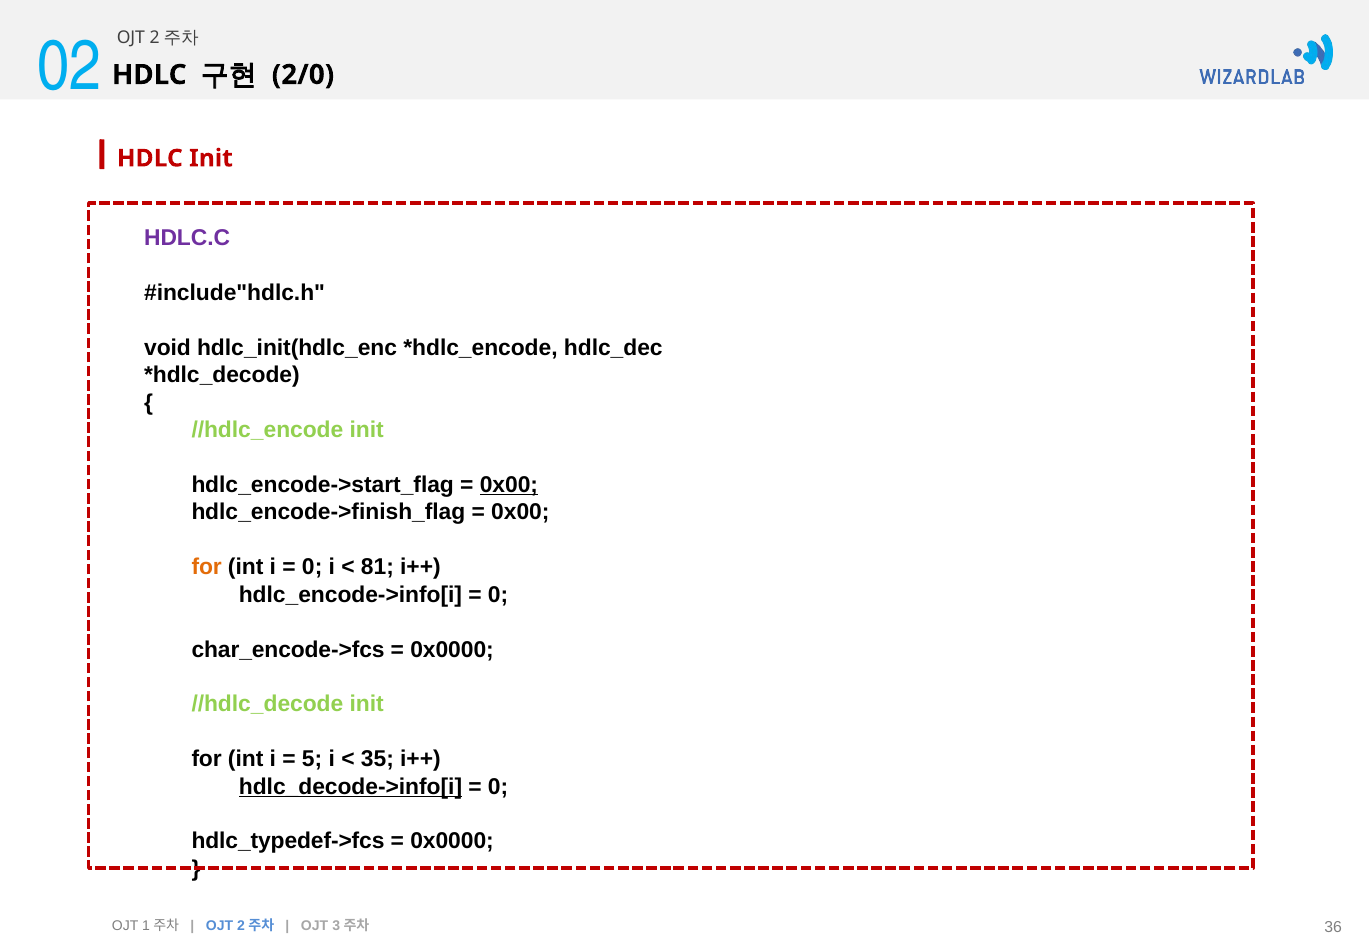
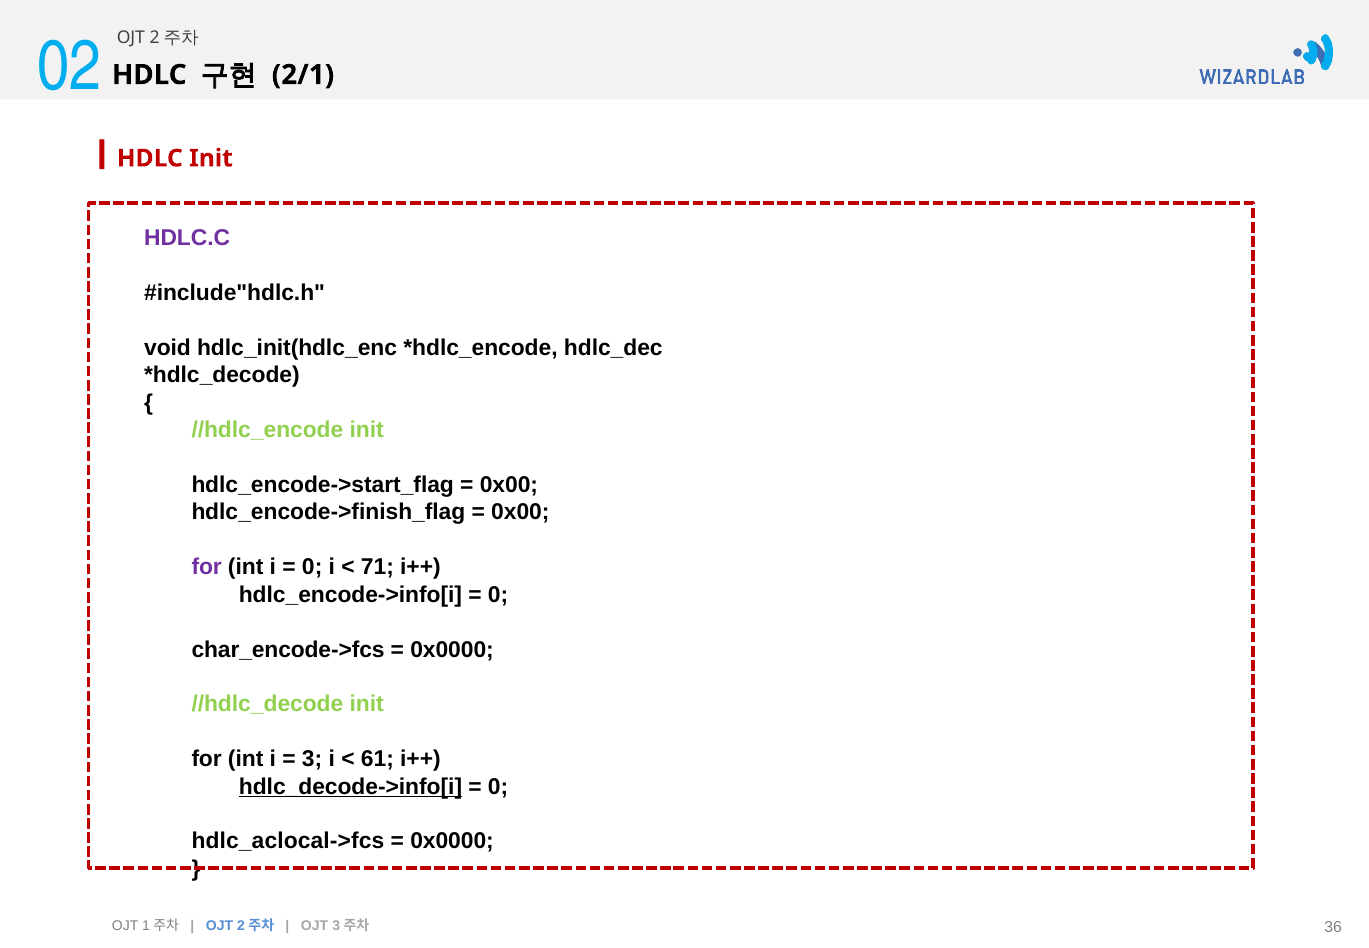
2/0: 2/0 -> 2/1
0x00 at (509, 485) underline: present -> none
for at (207, 567) colour: orange -> purple
81: 81 -> 71
5: 5 -> 3
35: 35 -> 61
hdlc_typedef->fcs: hdlc_typedef->fcs -> hdlc_aclocal->fcs
